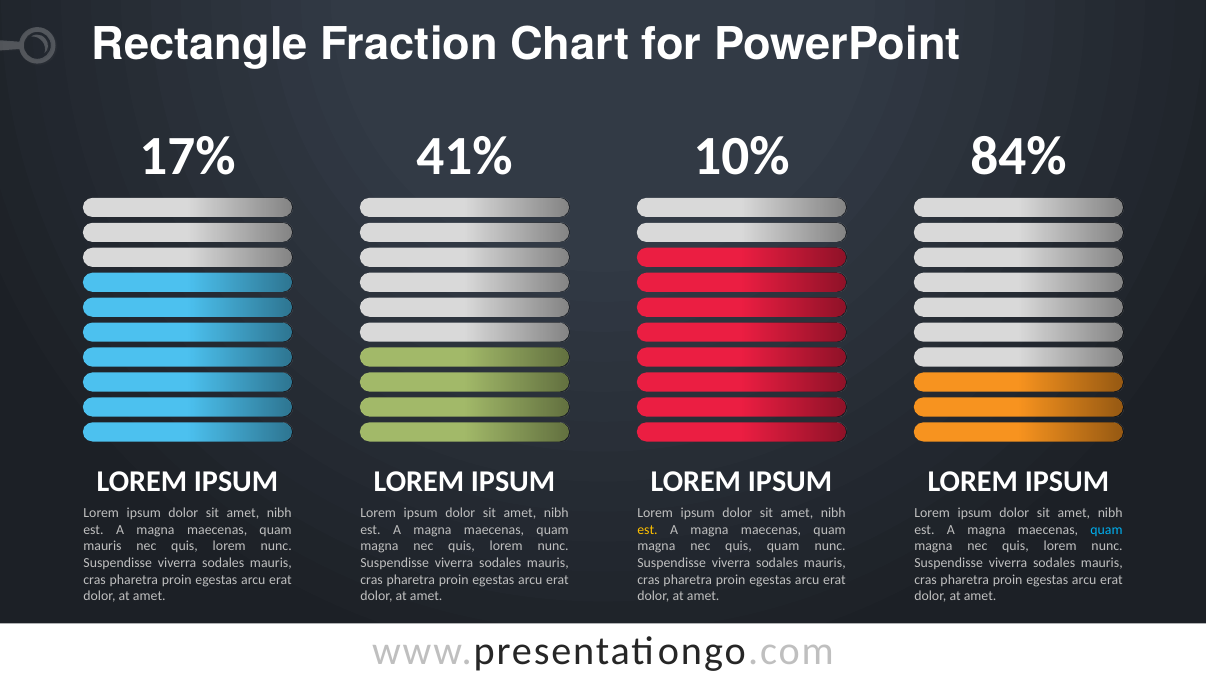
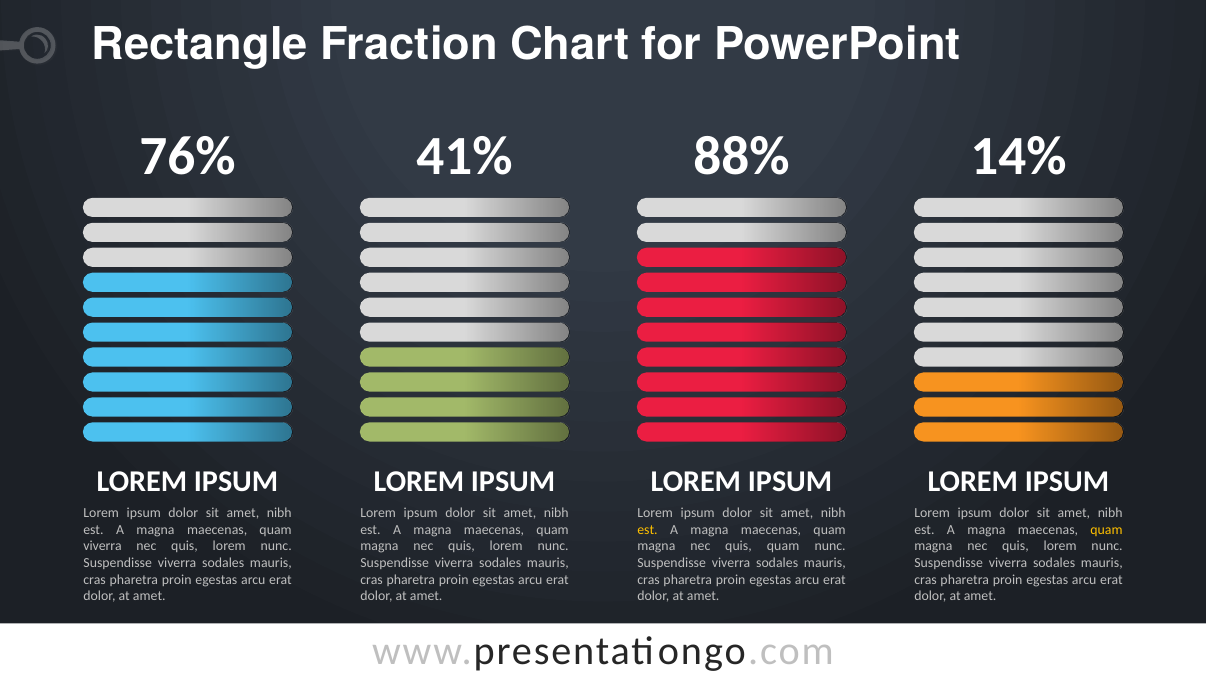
17%: 17% -> 76%
10%: 10% -> 88%
84%: 84% -> 14%
quam at (1107, 530) colour: light blue -> yellow
mauris at (103, 547): mauris -> viverra
